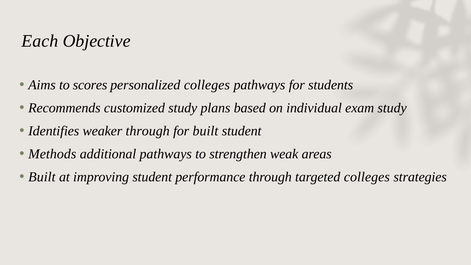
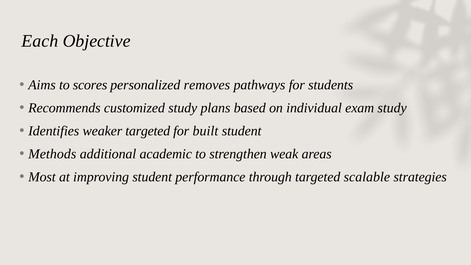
personalized colleges: colleges -> removes
weaker through: through -> targeted
additional pathways: pathways -> academic
Built at (42, 177): Built -> Most
targeted colleges: colleges -> scalable
